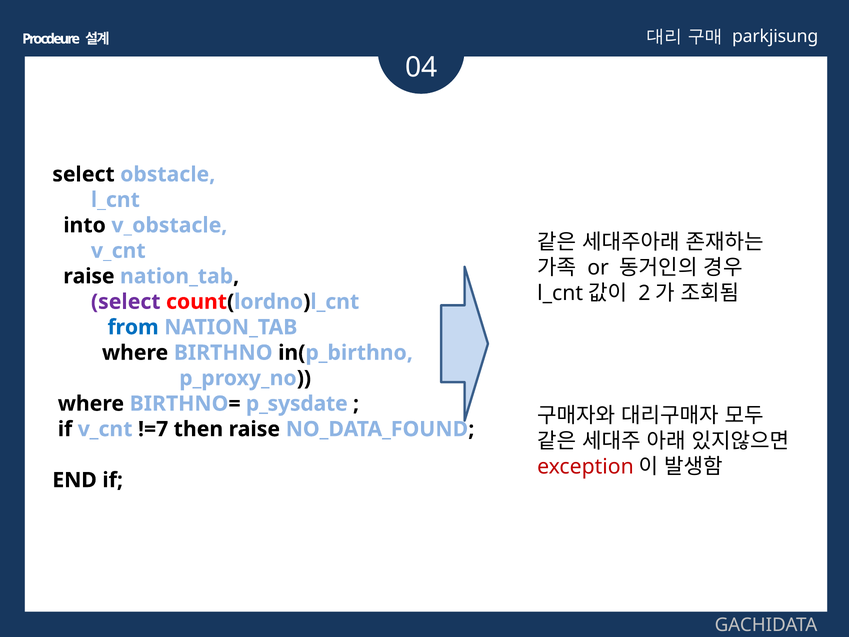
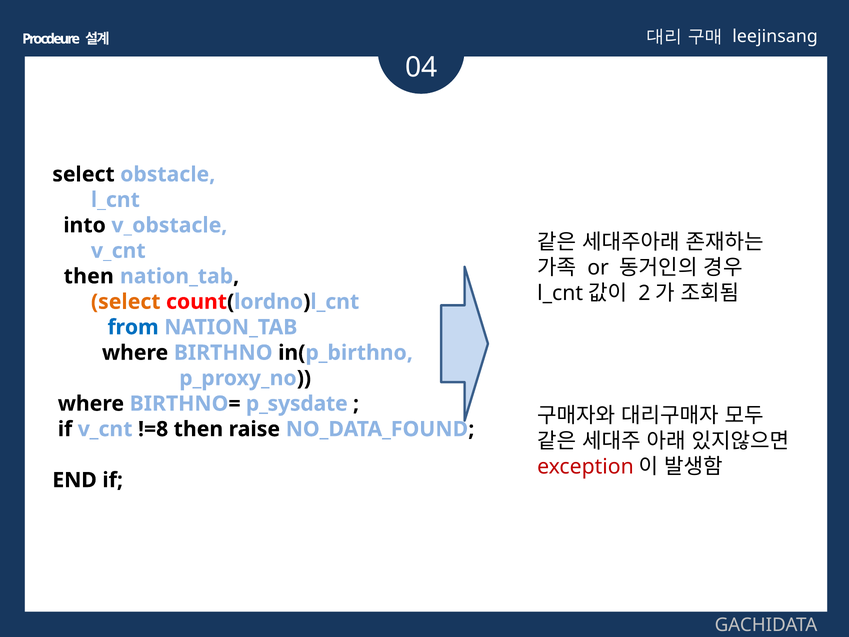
parkjisung: parkjisung -> leejinsang
raise at (89, 276): raise -> then
select at (126, 302) colour: purple -> orange
!=7: !=7 -> !=8
